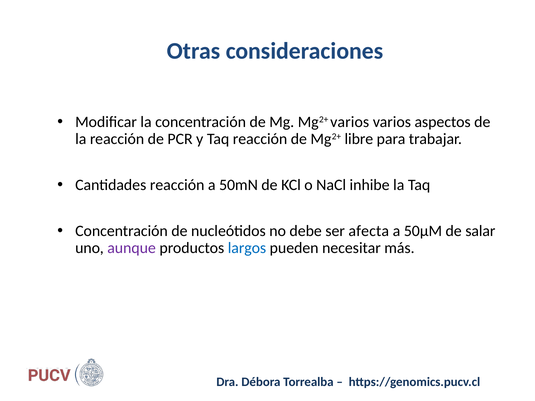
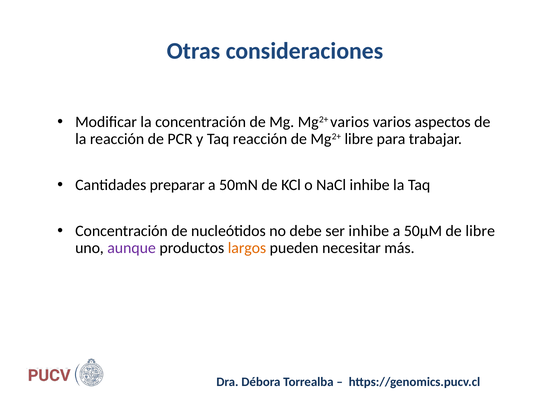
Cantidades reacción: reacción -> preparar
ser afecta: afecta -> inhibe
de salar: salar -> libre
largos colour: blue -> orange
